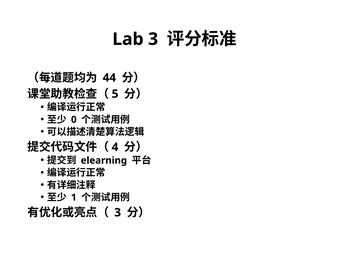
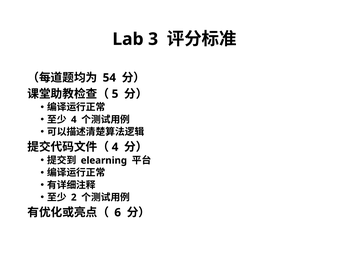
44: 44 -> 54
0 at (74, 119): 0 -> 4
1: 1 -> 2
3 at (118, 212): 3 -> 6
